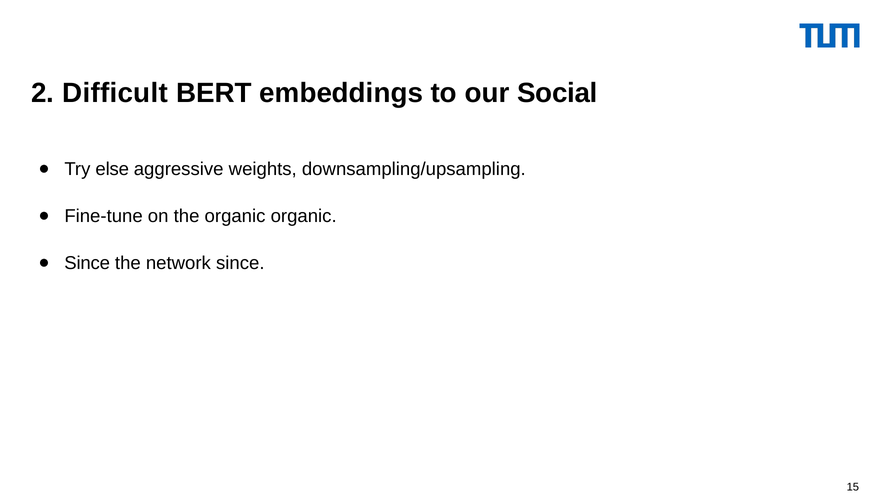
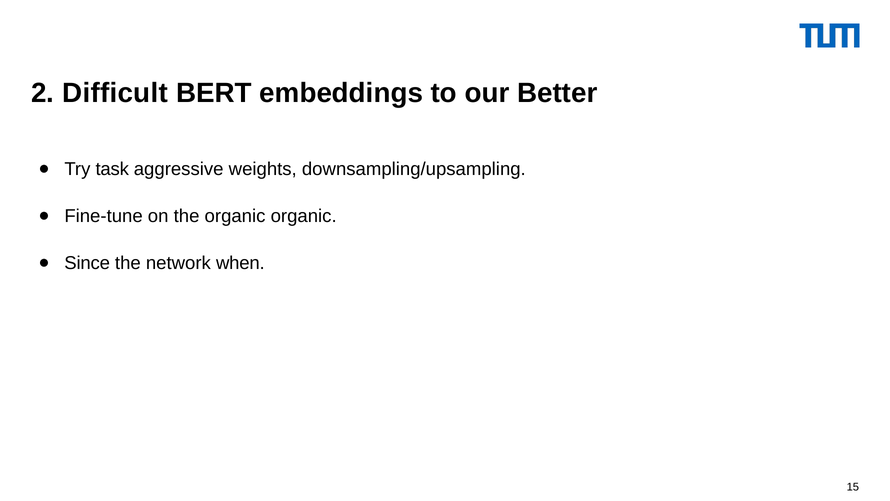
Social: Social -> Better
else: else -> task
network since: since -> when
